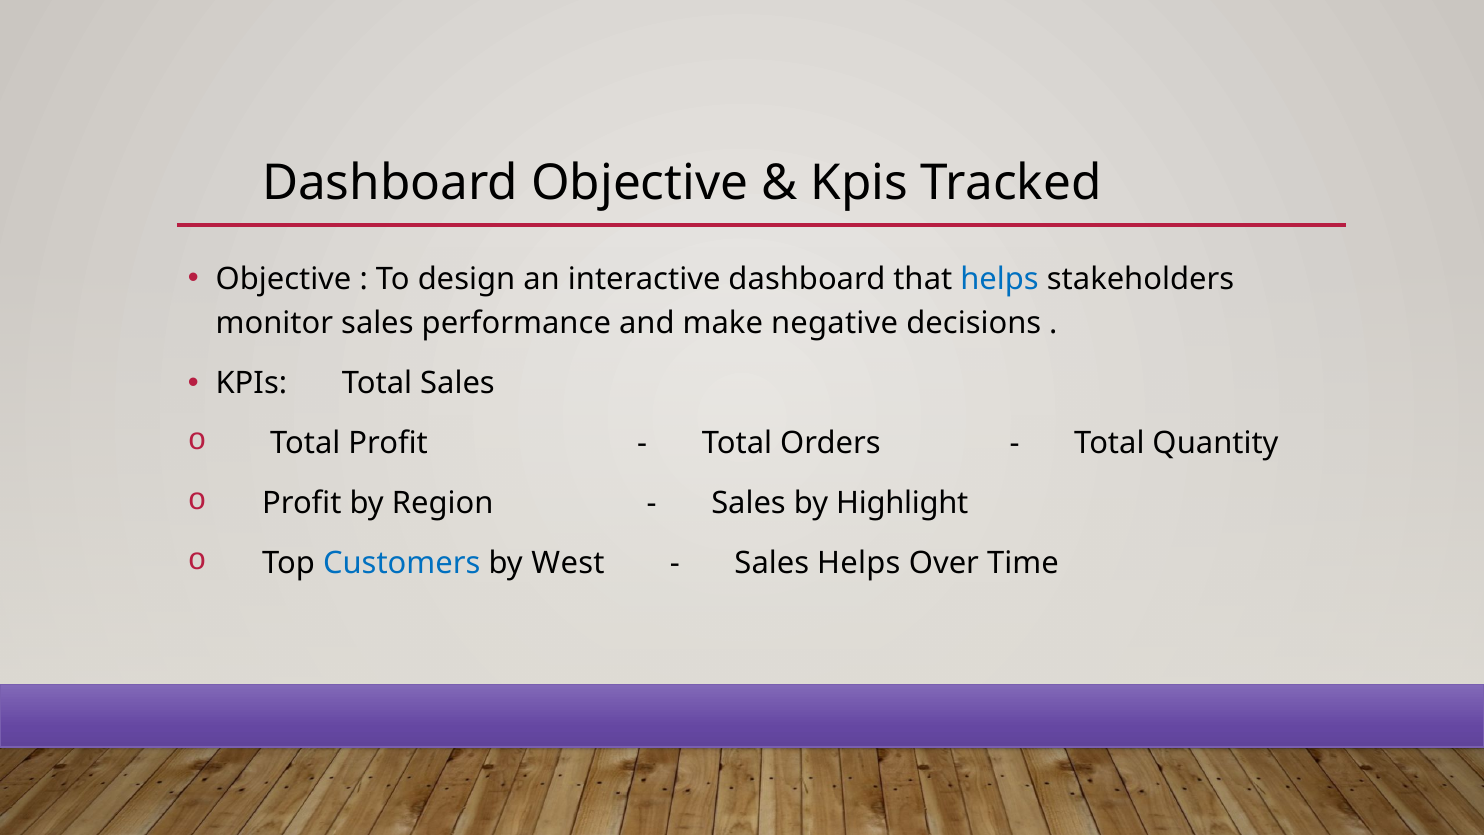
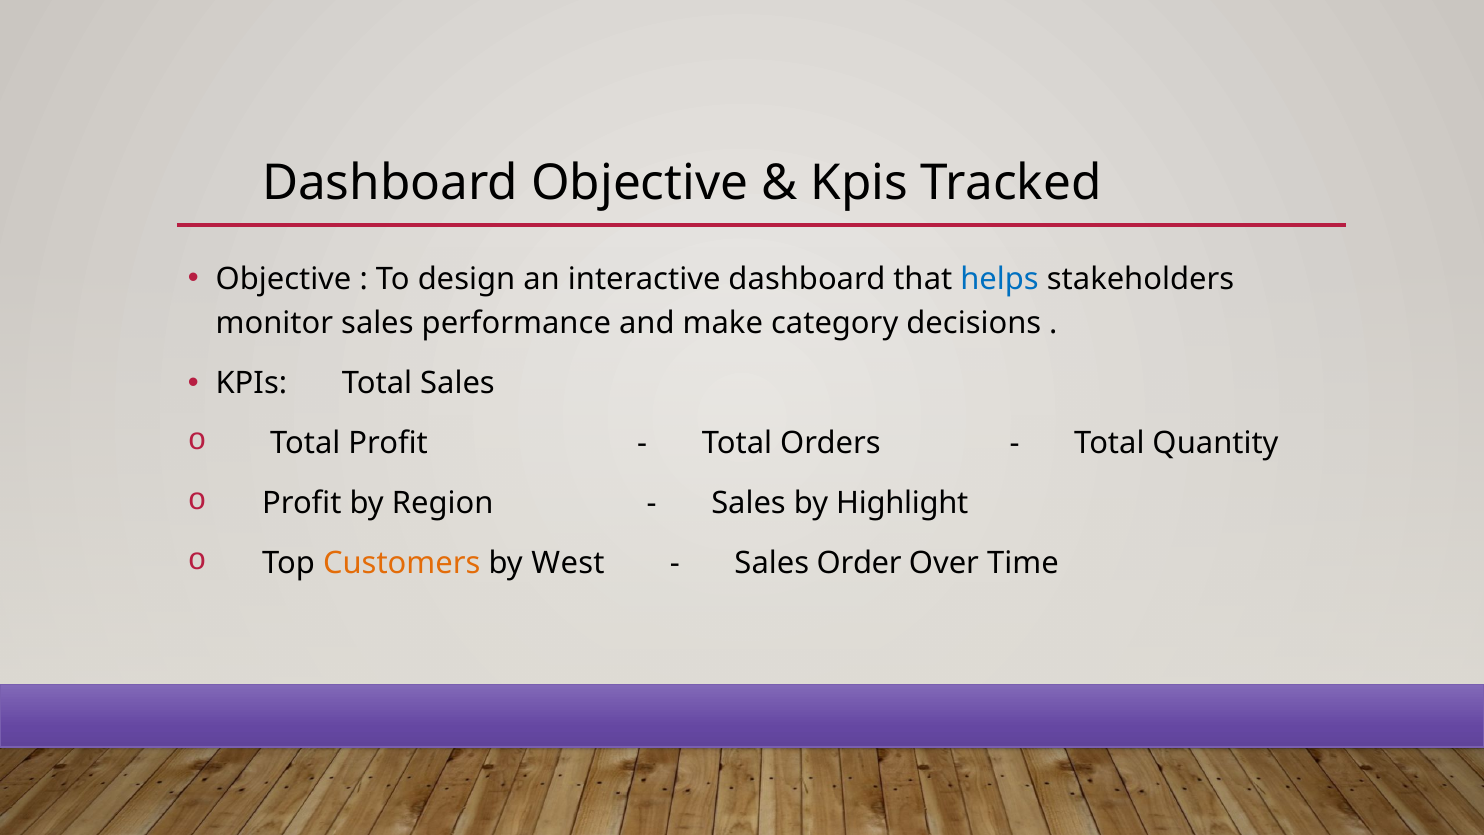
negative: negative -> category
Customers colour: blue -> orange
Sales Helps: Helps -> Order
